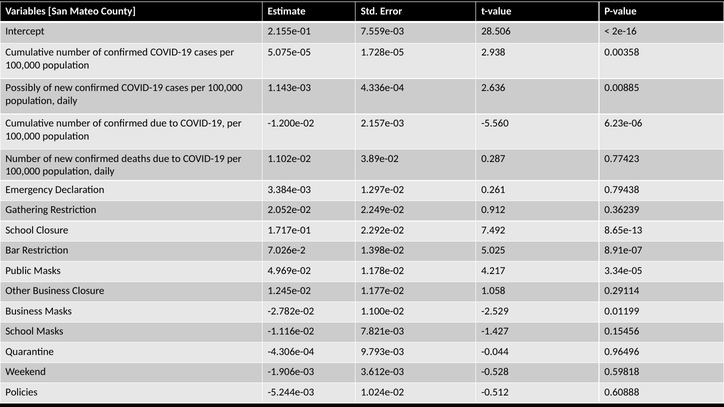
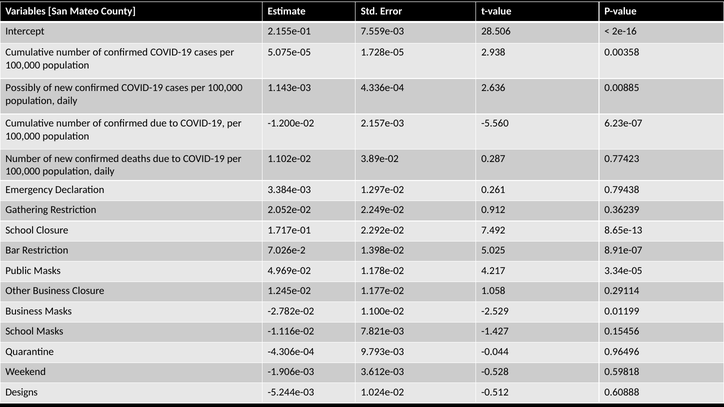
6.23e-06: 6.23e-06 -> 6.23e-07
Policies: Policies -> Designs
